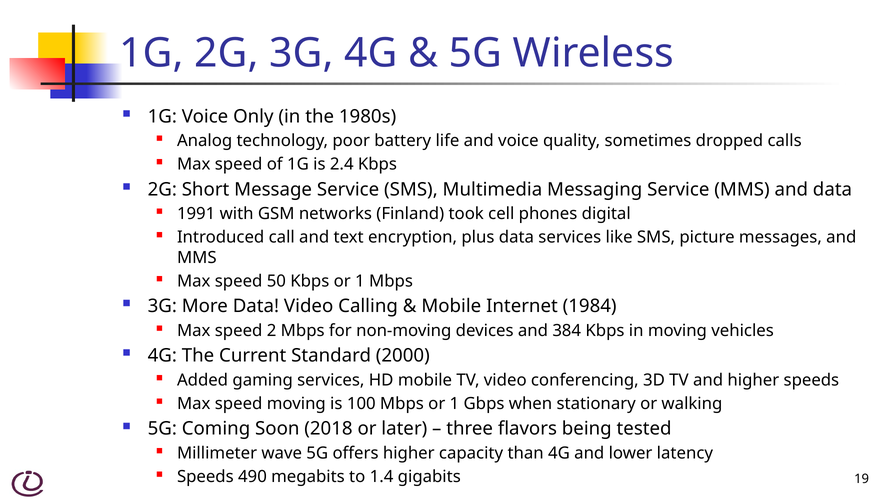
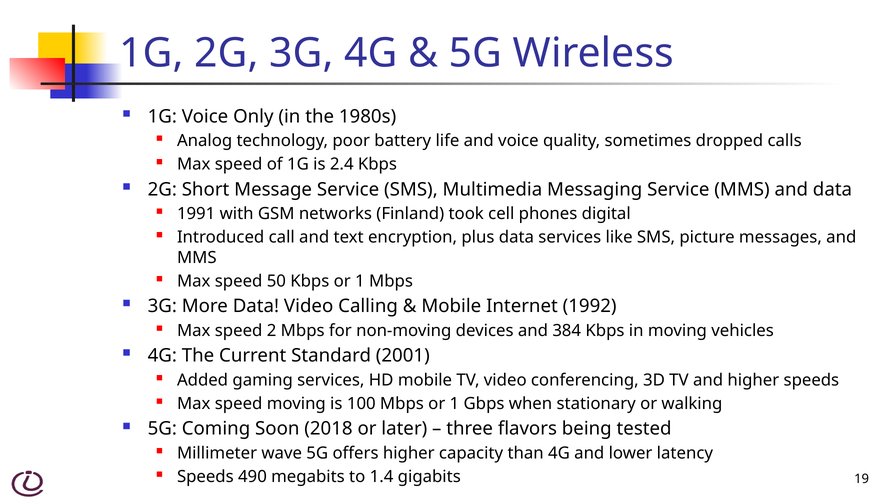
1984: 1984 -> 1992
2000: 2000 -> 2001
